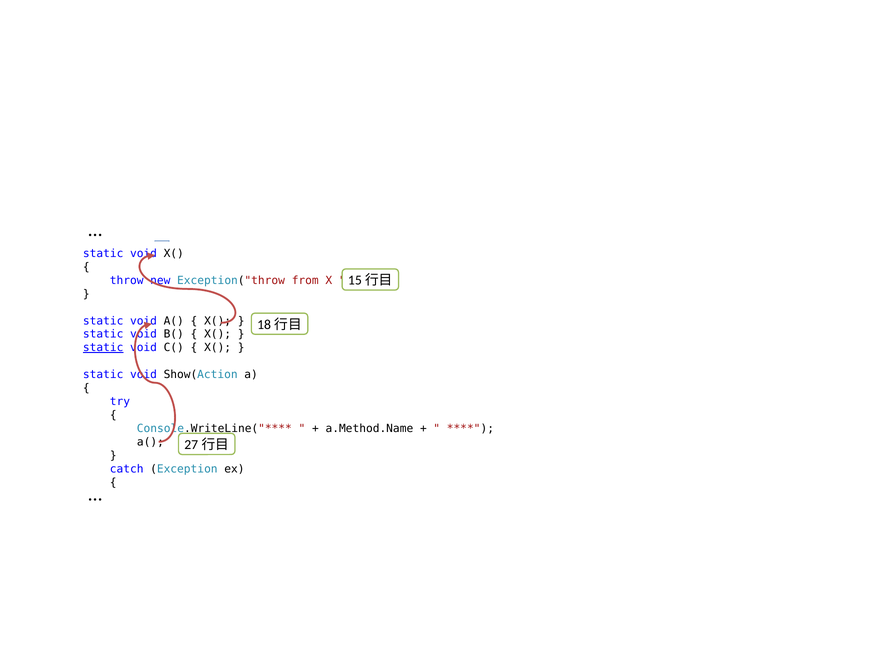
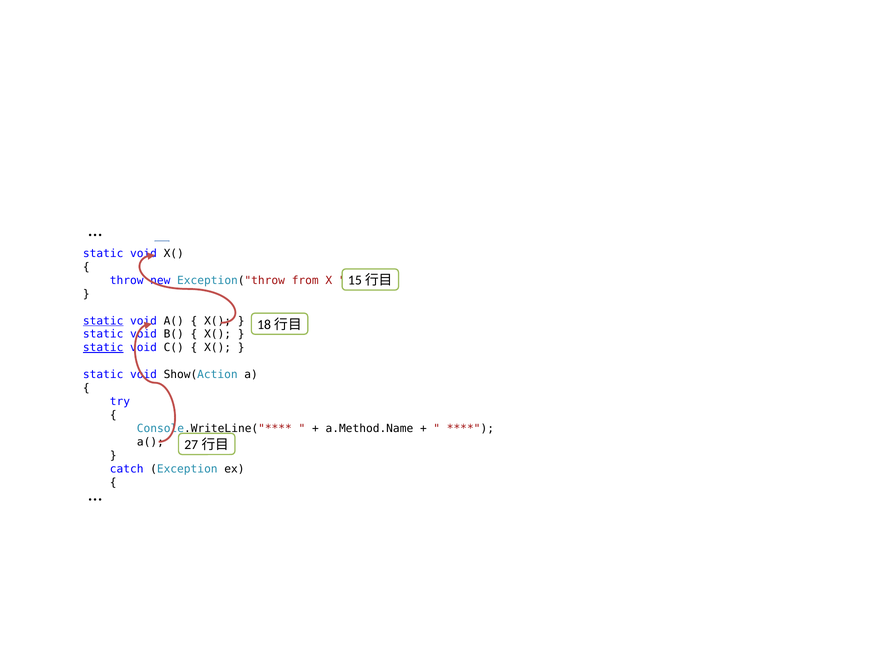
static at (103, 321) underline: none -> present
